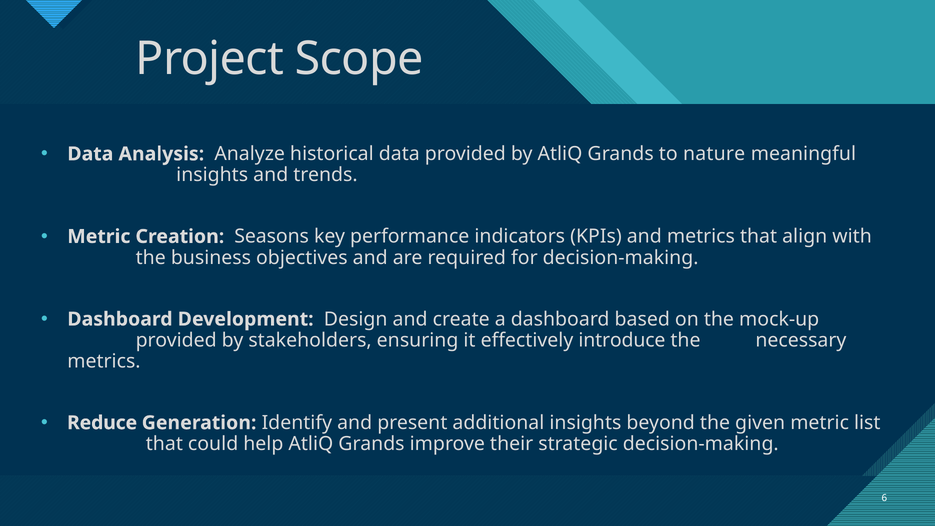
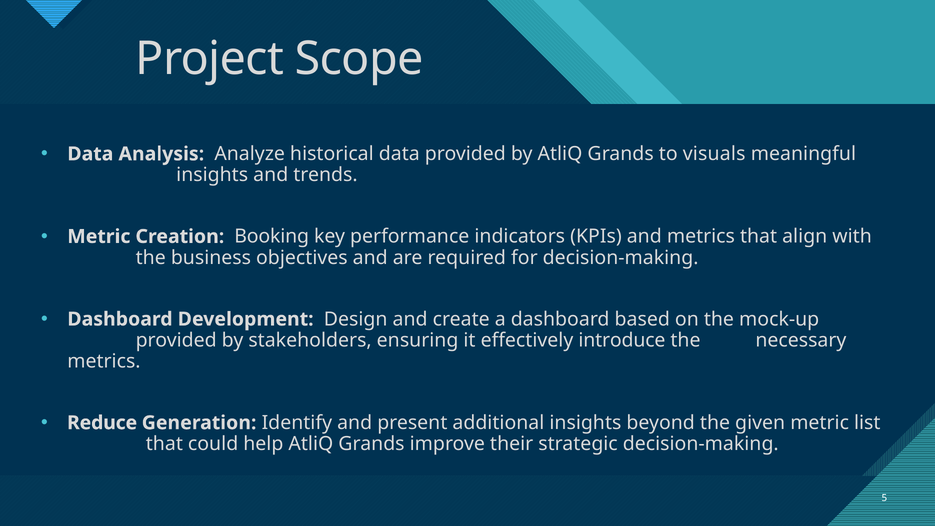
nature: nature -> visuals
Seasons: Seasons -> Booking
6: 6 -> 5
